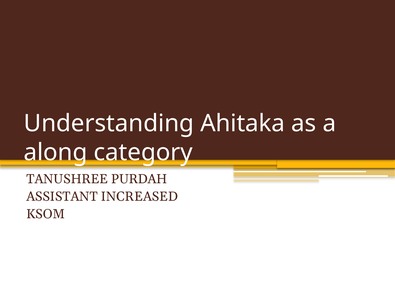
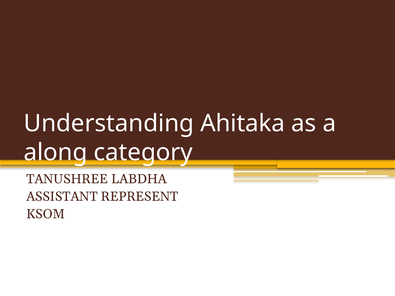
PURDAH: PURDAH -> LABDHA
INCREASED: INCREASED -> REPRESENT
